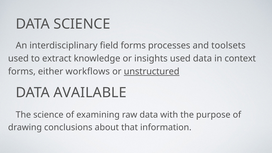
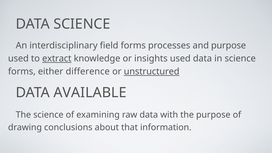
and toolsets: toolsets -> purpose
extract underline: none -> present
in context: context -> science
workflows: workflows -> difference
